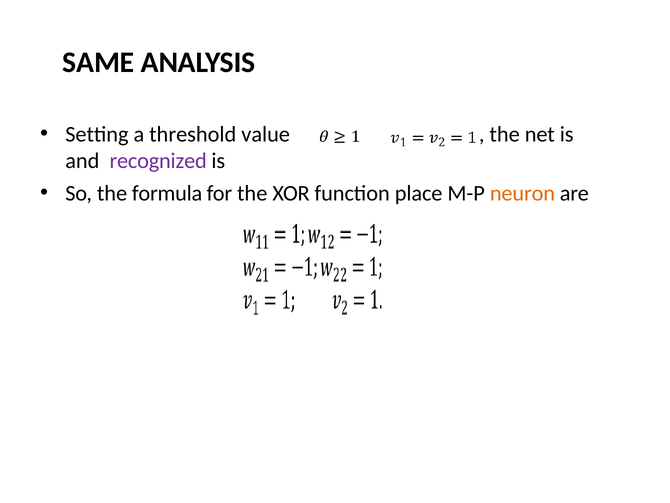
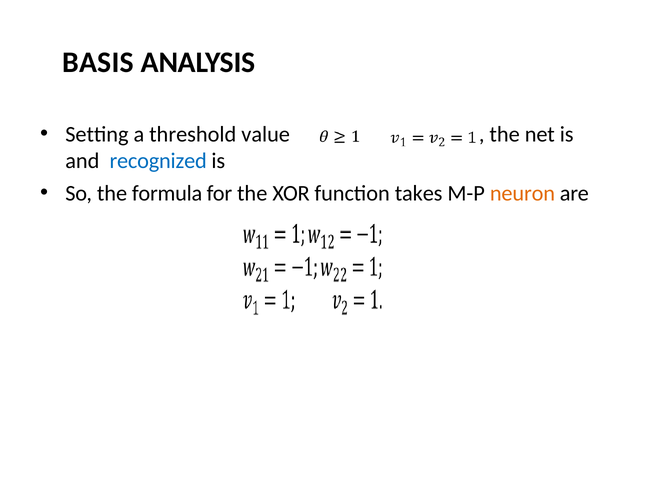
SAME: SAME -> BASIS
recognized colour: purple -> blue
place: place -> takes
